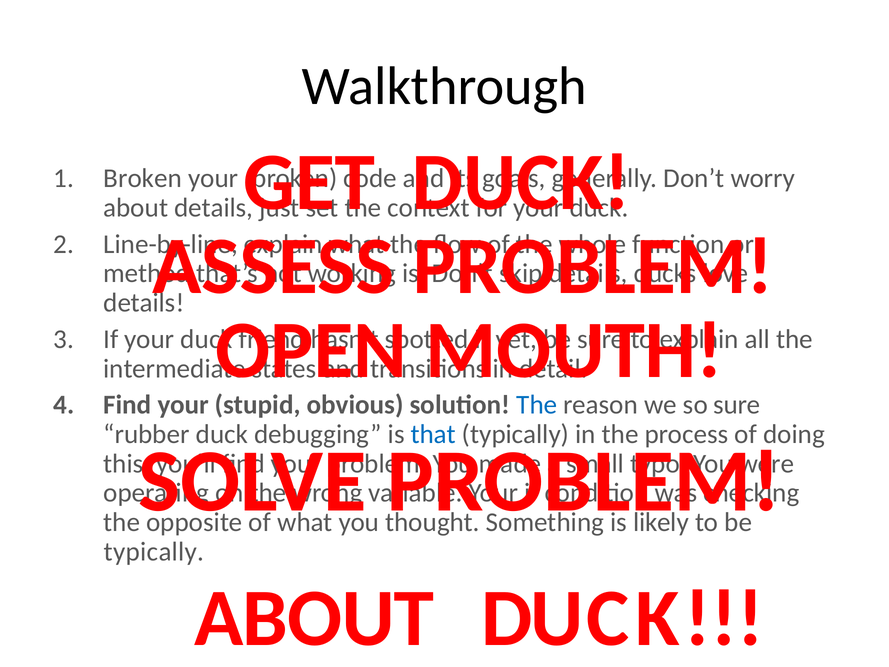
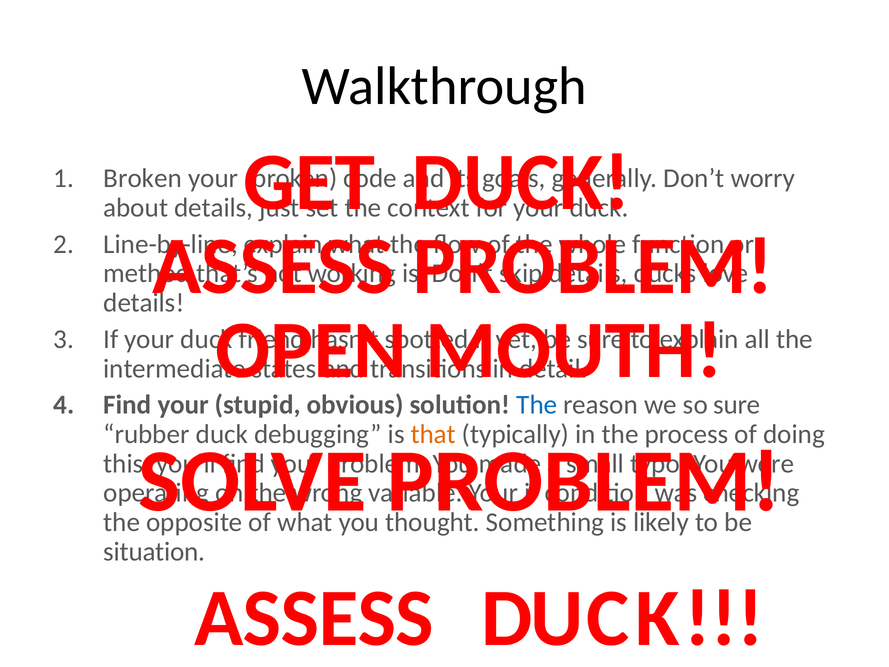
that colour: blue -> orange
typically at (154, 551): typically -> situation
ABOUT at (314, 618): ABOUT -> ASSESS
